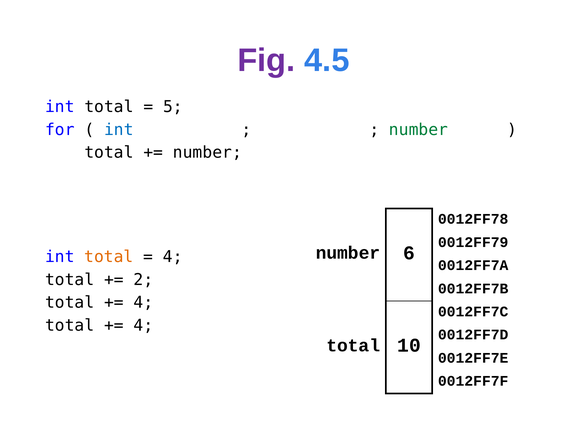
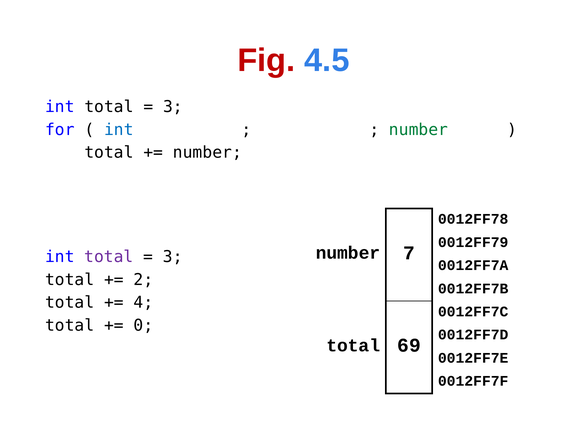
Fig colour: purple -> red
5 at (173, 107): 5 -> 3
number 6: 6 -> 7
total at (109, 257) colour: orange -> purple
4 at (173, 257): 4 -> 3
4 at (143, 326): 4 -> 0
10: 10 -> 69
